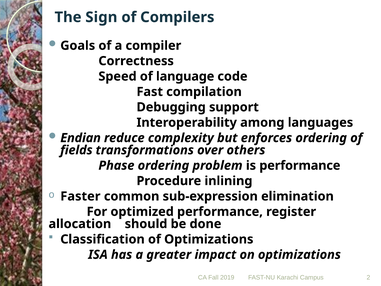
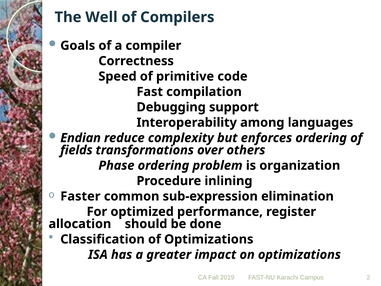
Sign: Sign -> Well
language: language -> primitive
is performance: performance -> organization
